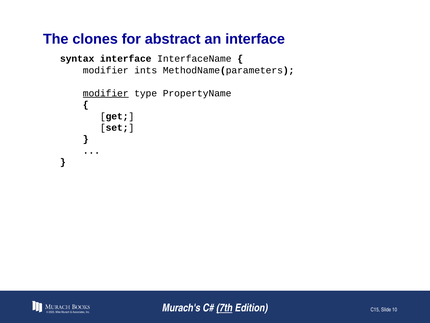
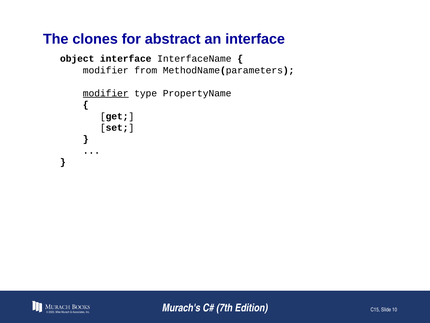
syntax: syntax -> object
ints: ints -> from
7th underline: present -> none
